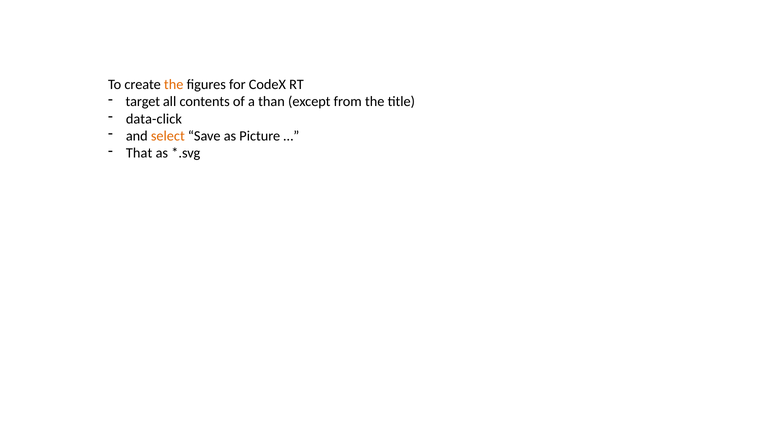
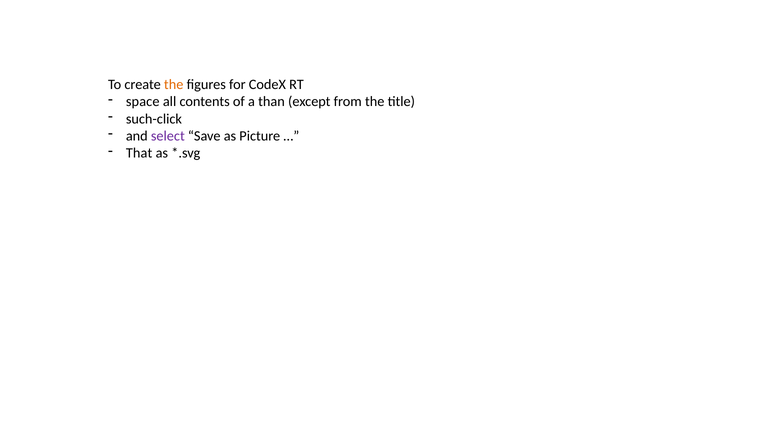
target: target -> space
data-click: data-click -> such-click
select colour: orange -> purple
